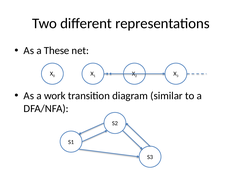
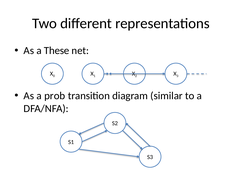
work: work -> prob
